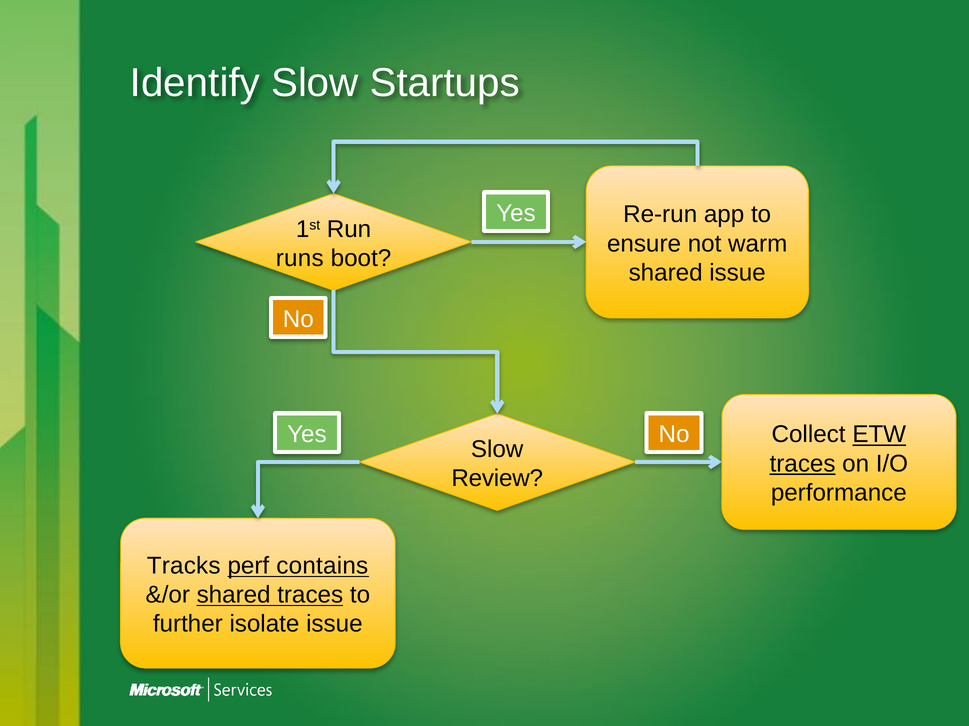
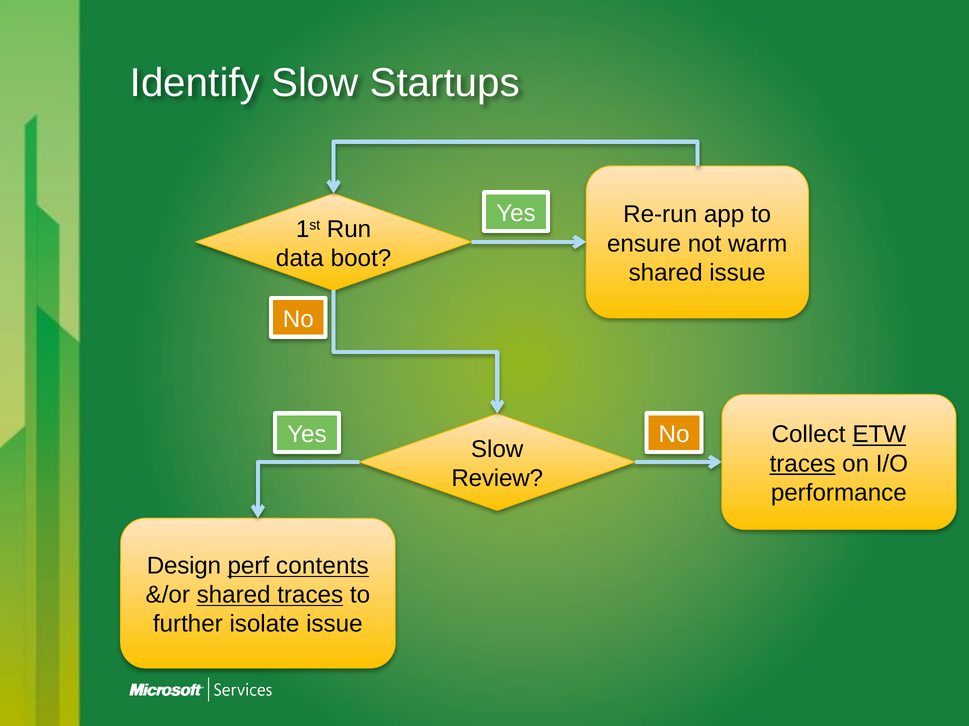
runs: runs -> data
Tracks: Tracks -> Design
contains: contains -> contents
